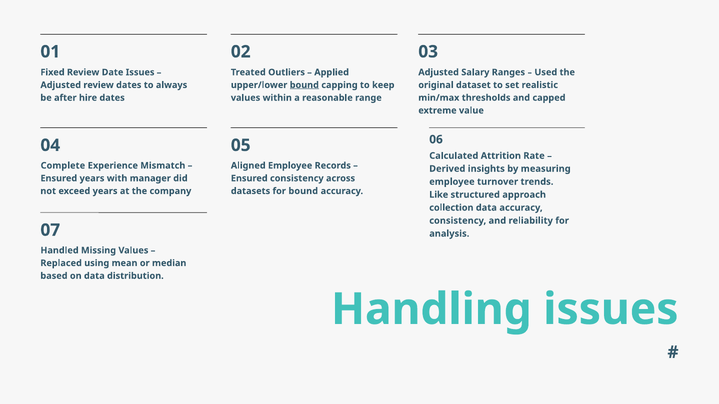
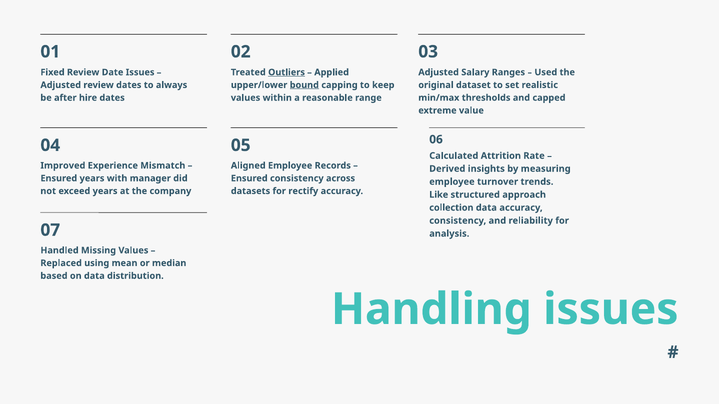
Outliers underline: none -> present
Complete: Complete -> Improved
for bound: bound -> rectify
